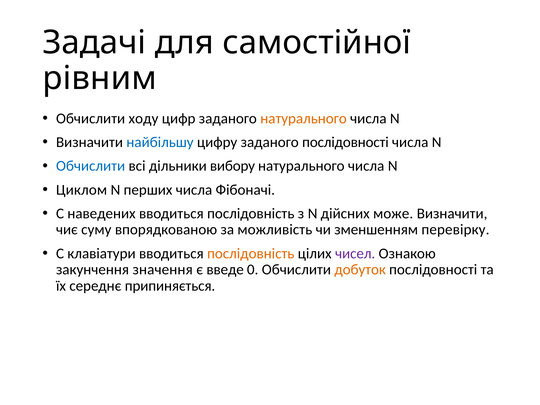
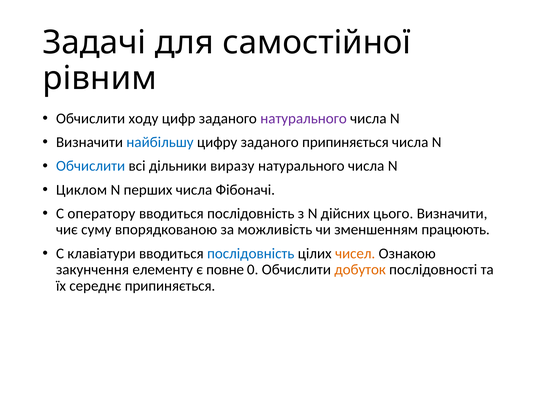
натурального at (304, 119) colour: orange -> purple
заданого послідовності: послідовності -> припиняється
вибору: вибору -> виразу
наведених: наведених -> оператору
може: може -> цього
перевірку: перевірку -> працюють
послідовність at (251, 253) colour: orange -> blue
чисел colour: purple -> orange
значення: значення -> елементу
введе: введе -> повне
